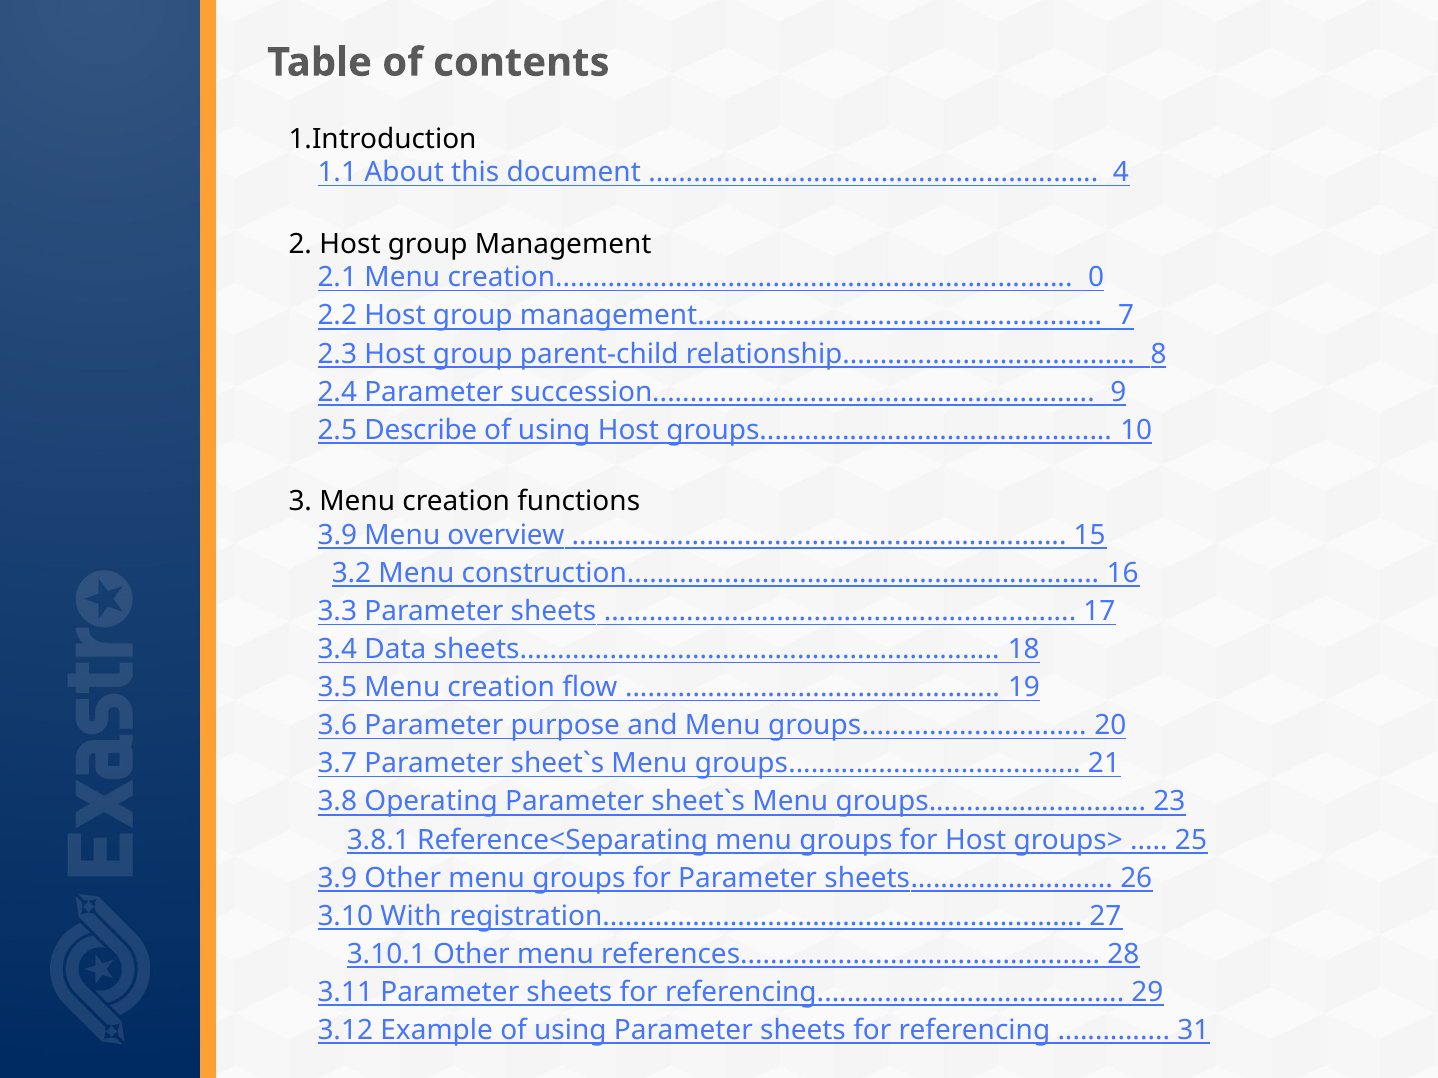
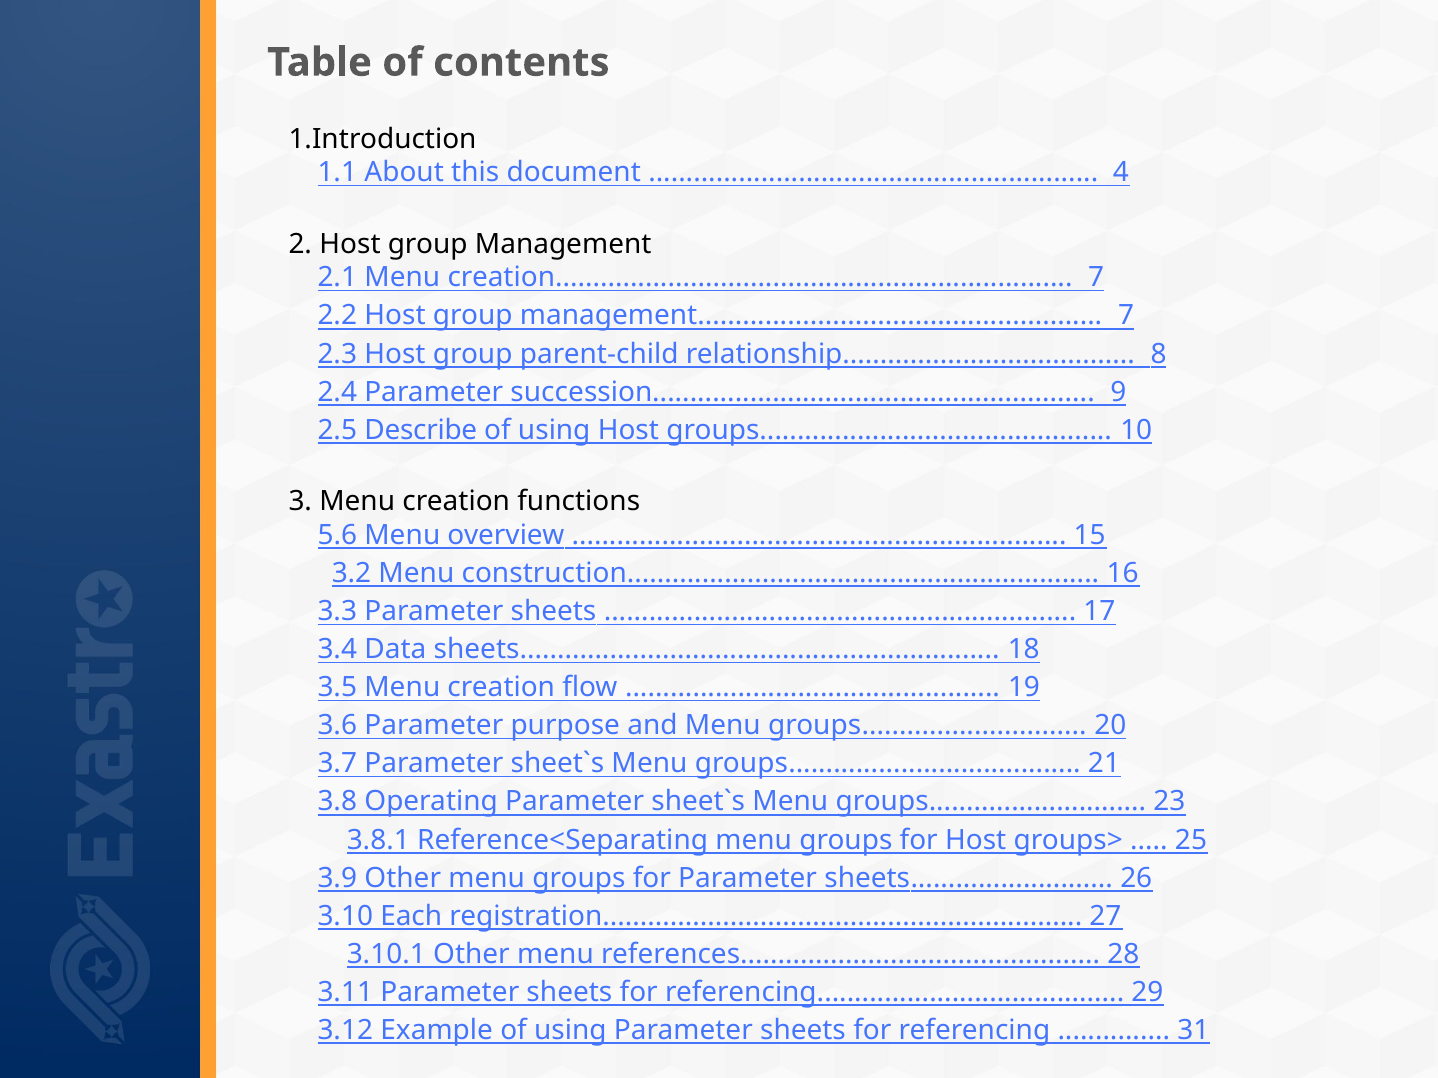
creation 0: 0 -> 7
3.9 at (337, 535): 3.9 -> 5.6
With: With -> Each
